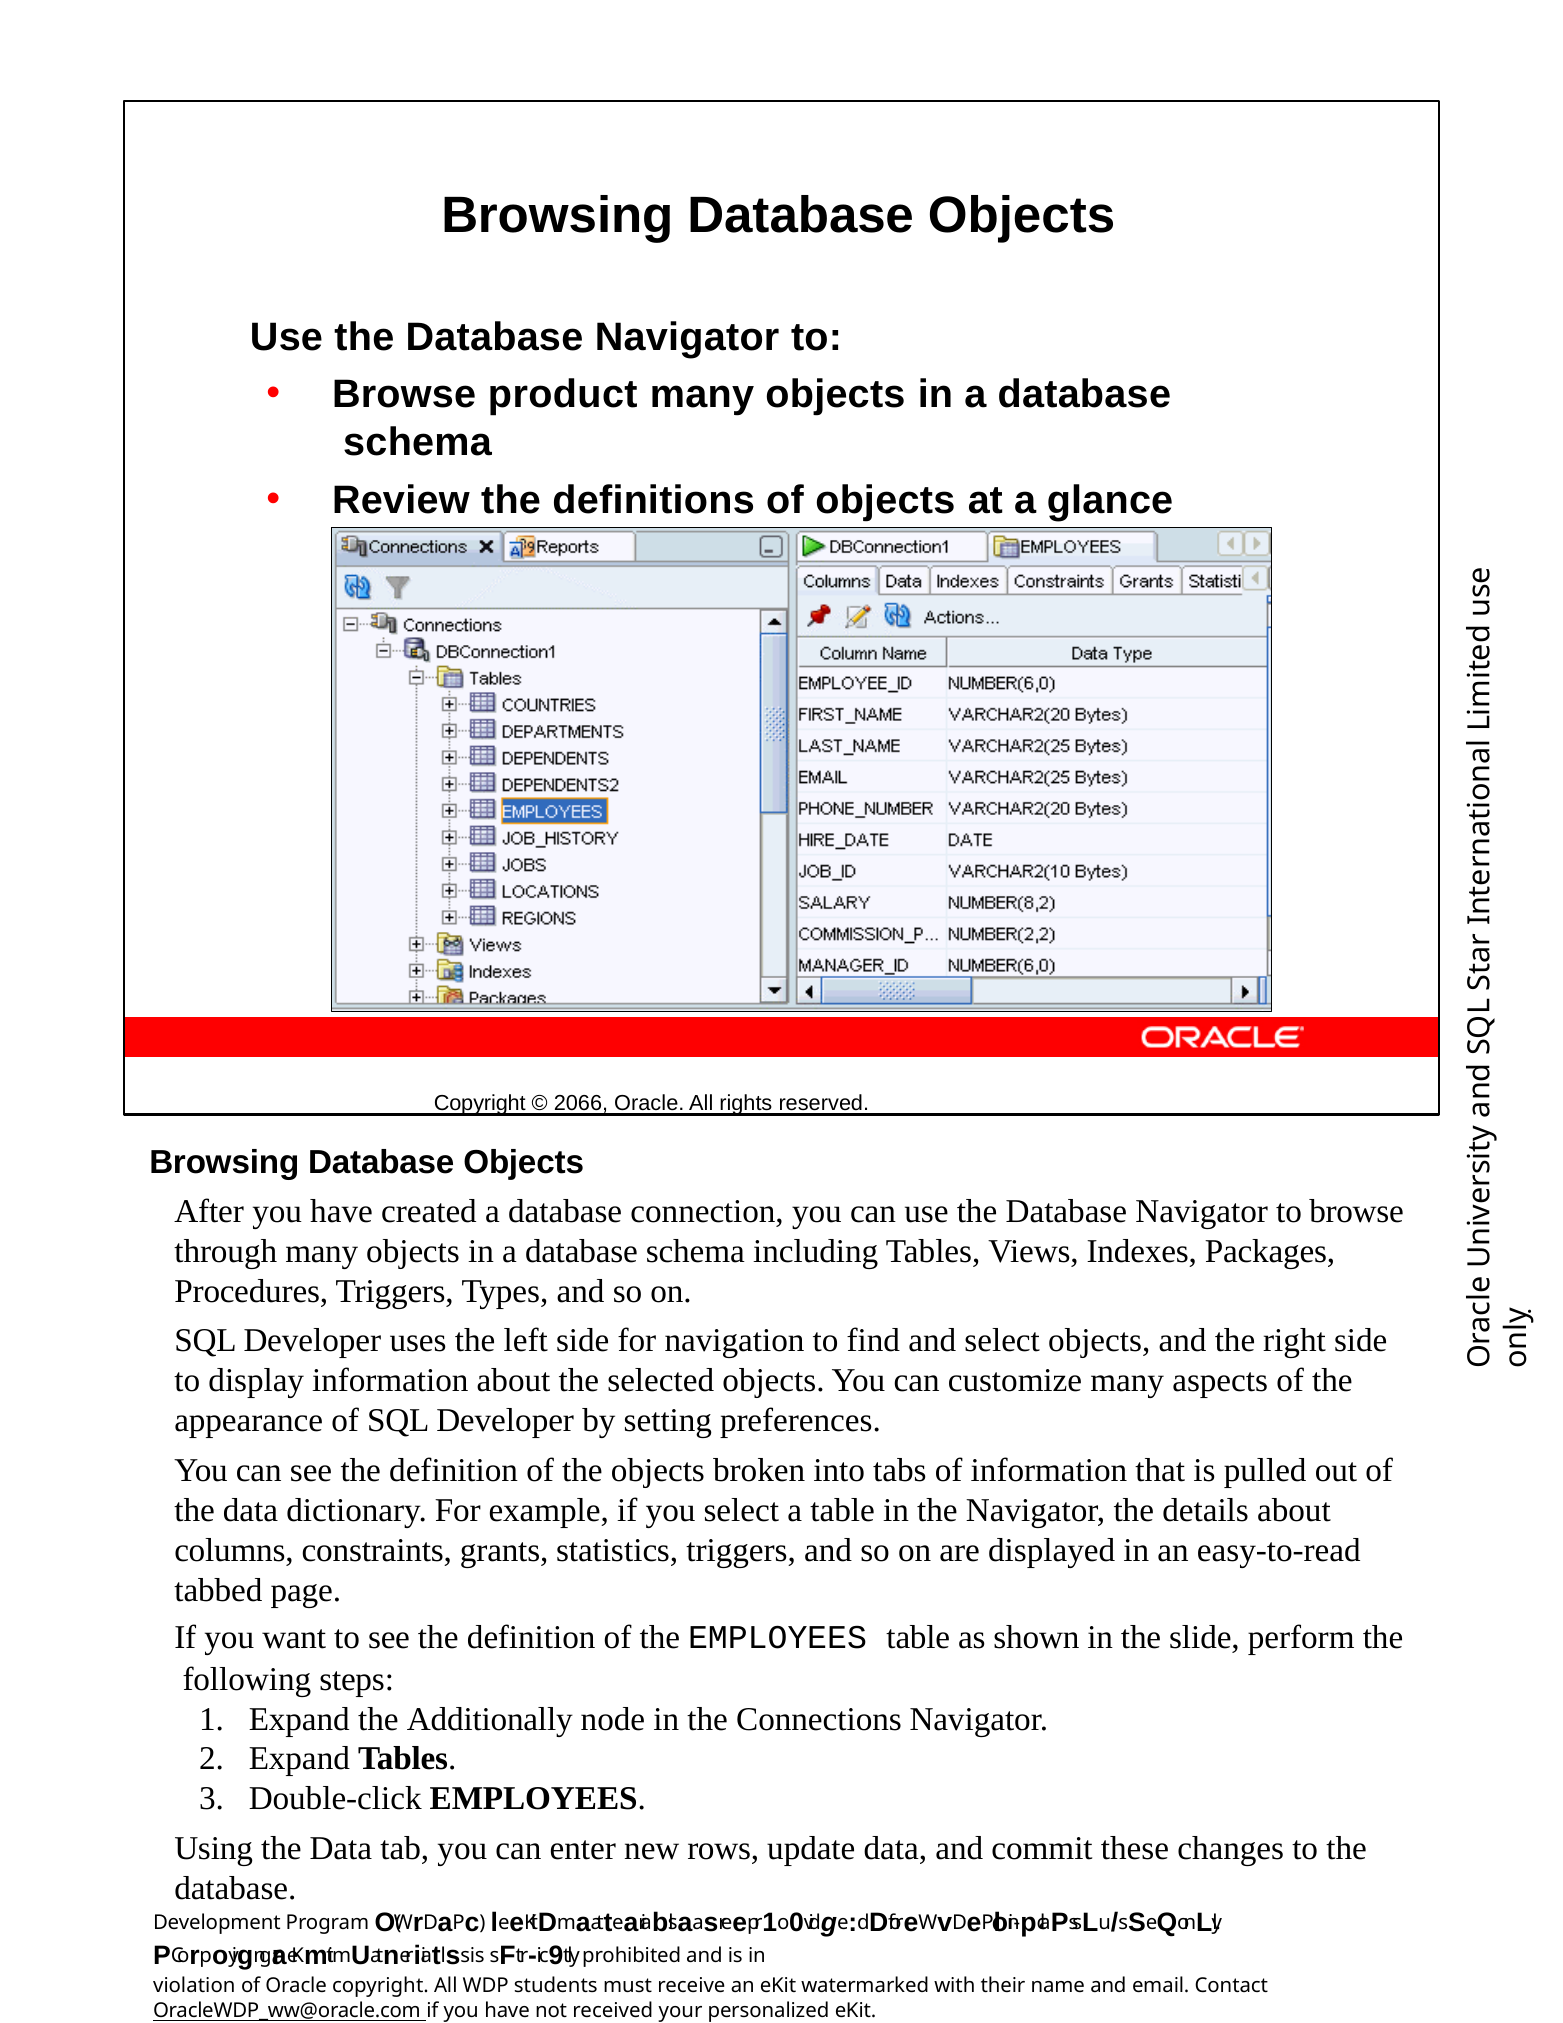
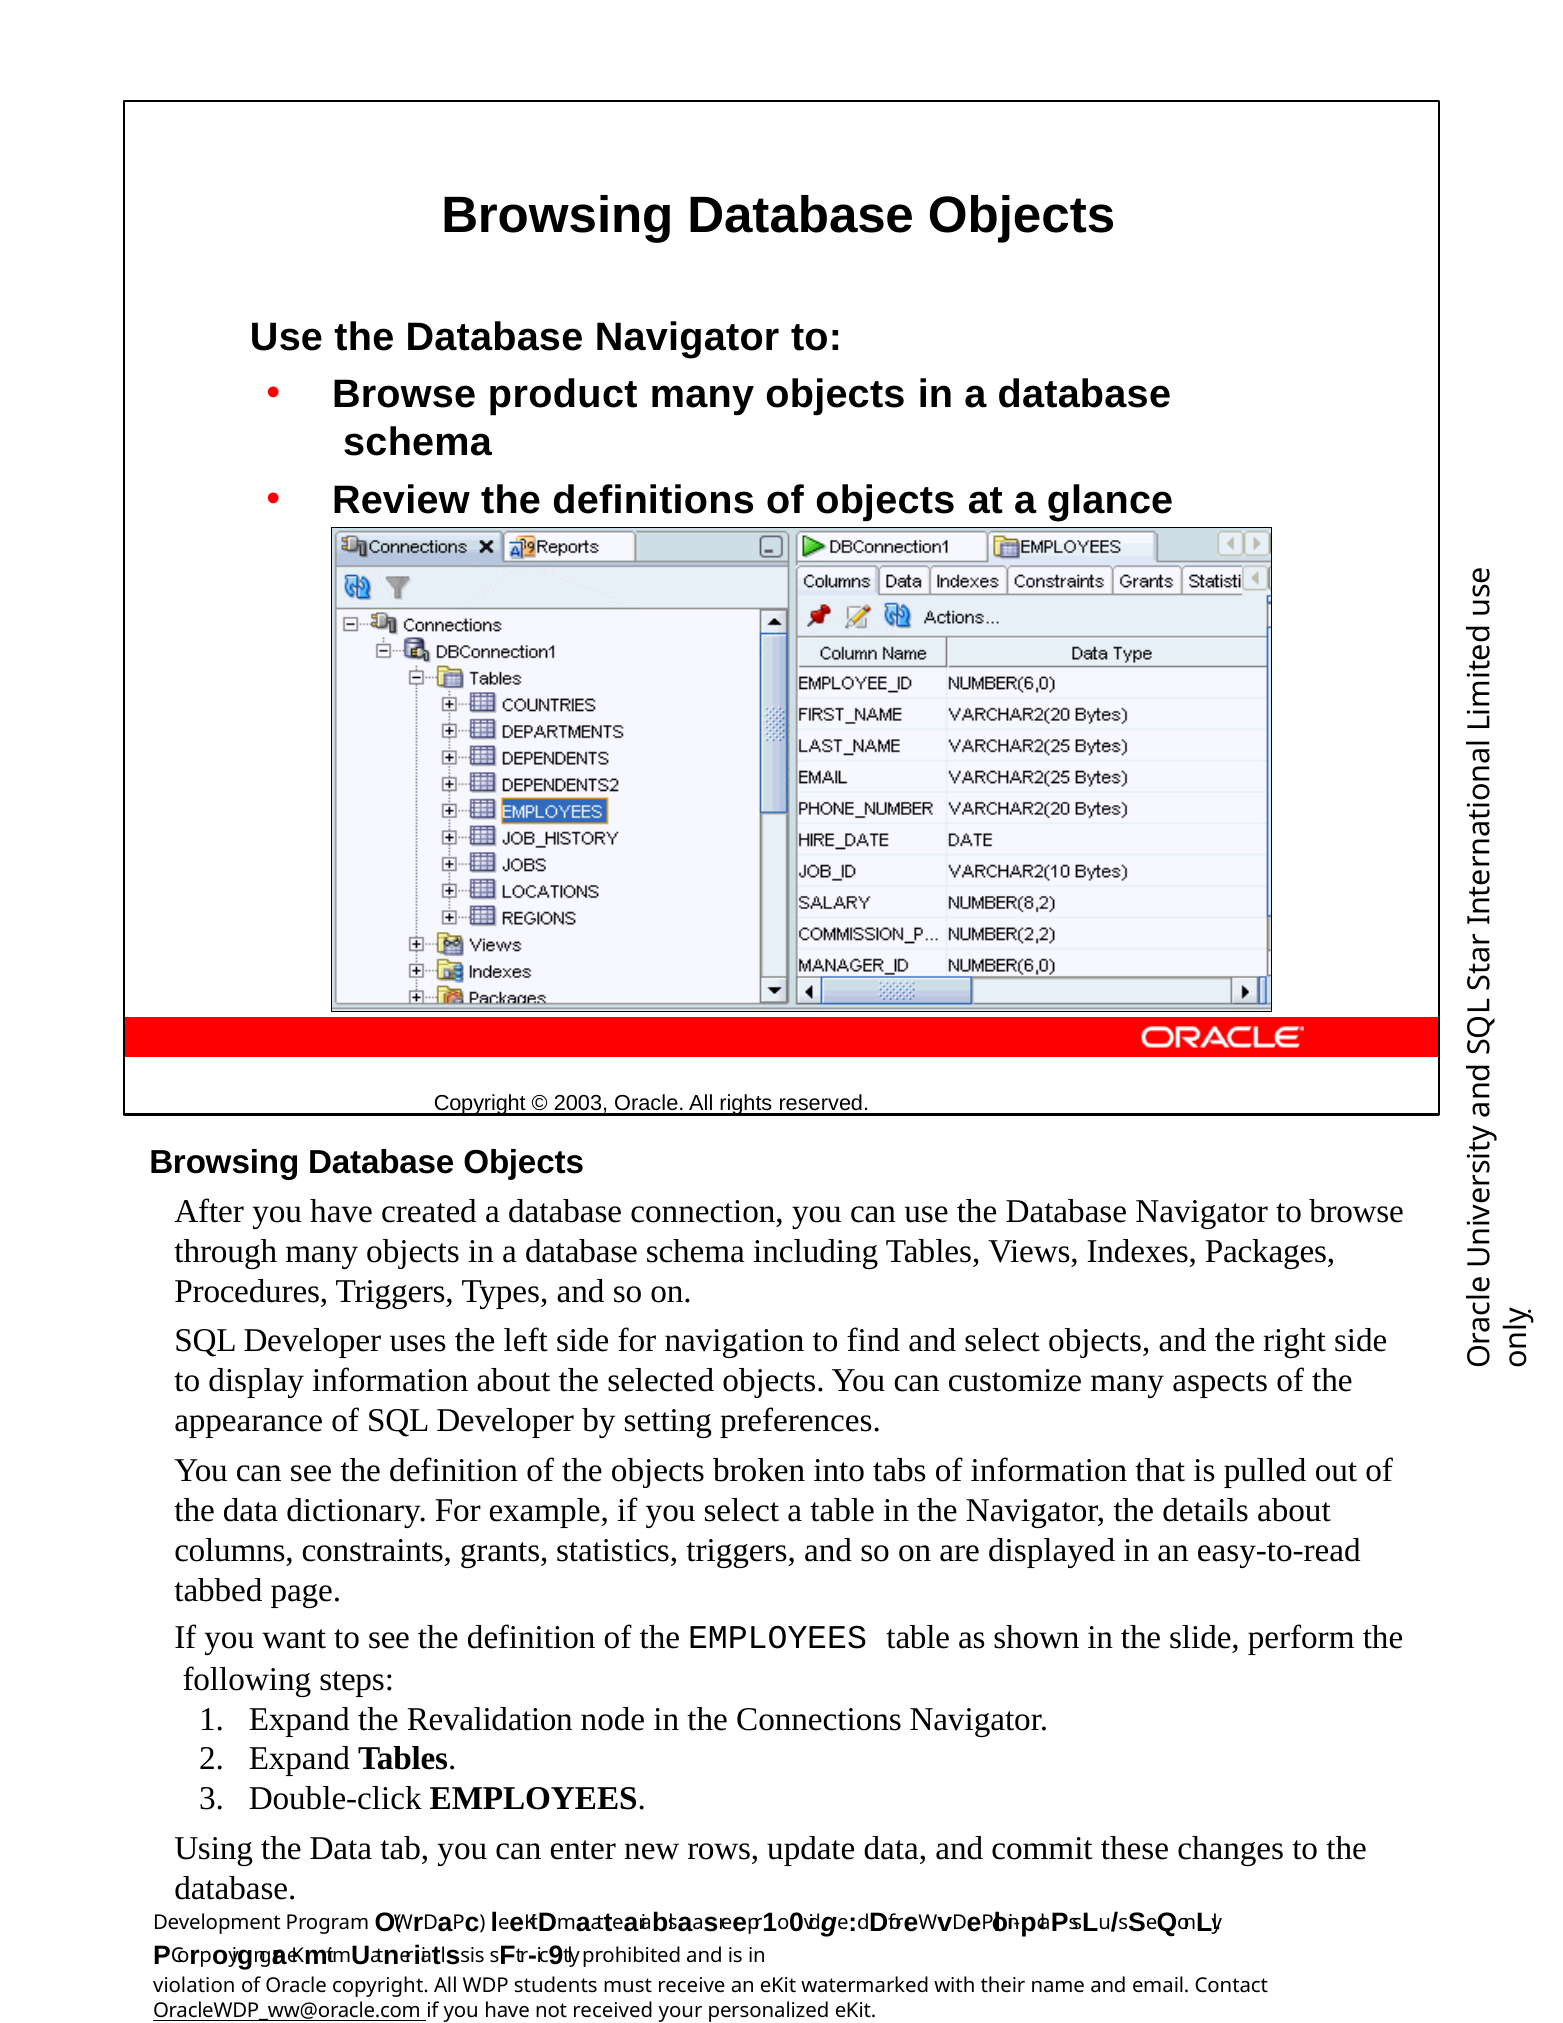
2066: 2066 -> 2003
Additionally: Additionally -> Revalidation
